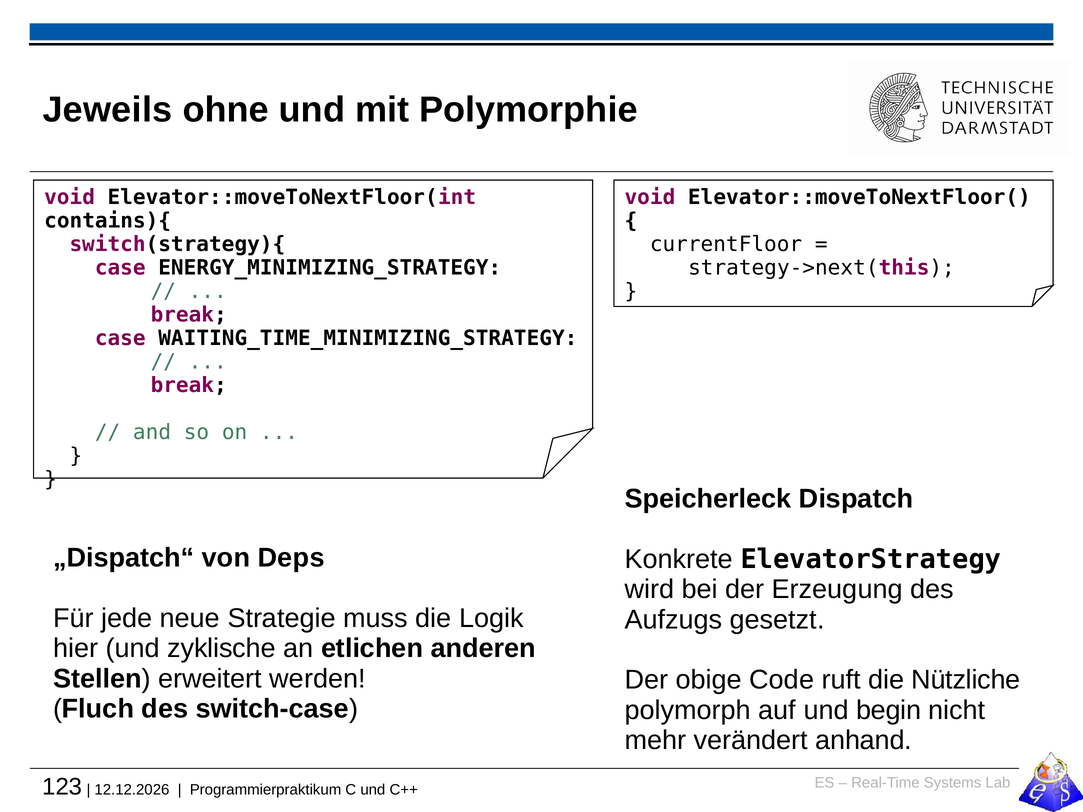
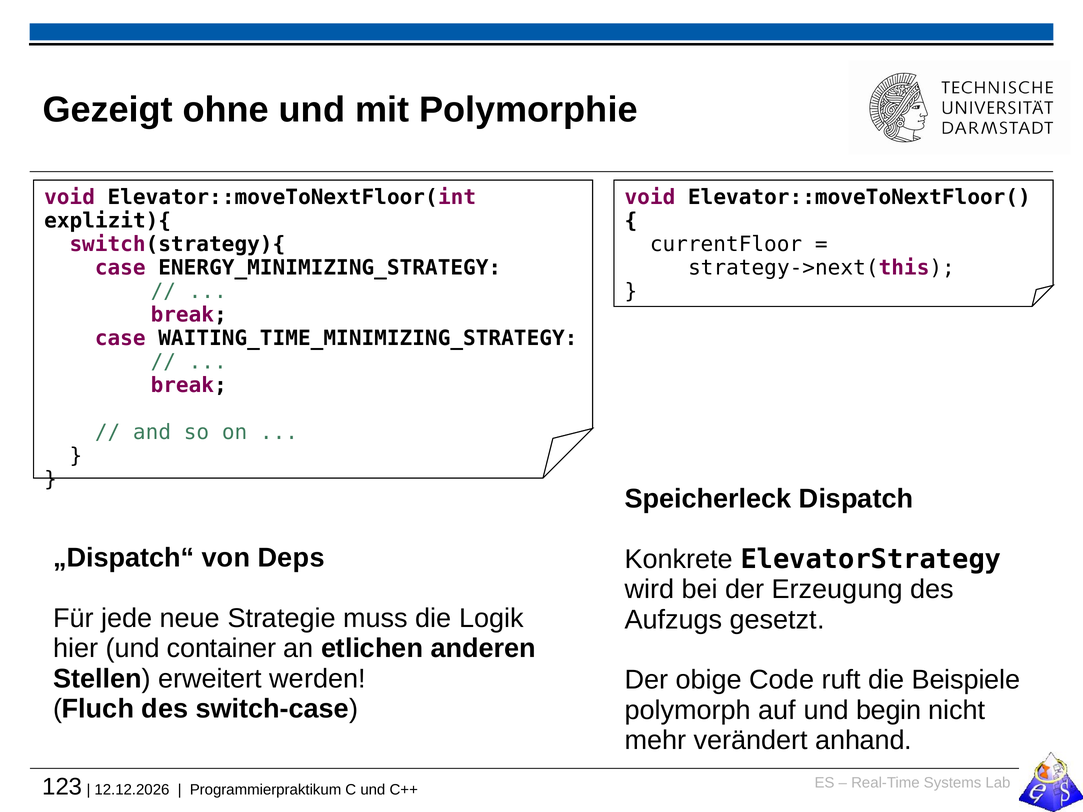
Jeweils: Jeweils -> Gezeigt
contains){: contains){ -> explizit){
zyklische: zyklische -> container
Nützliche: Nützliche -> Beispiele
